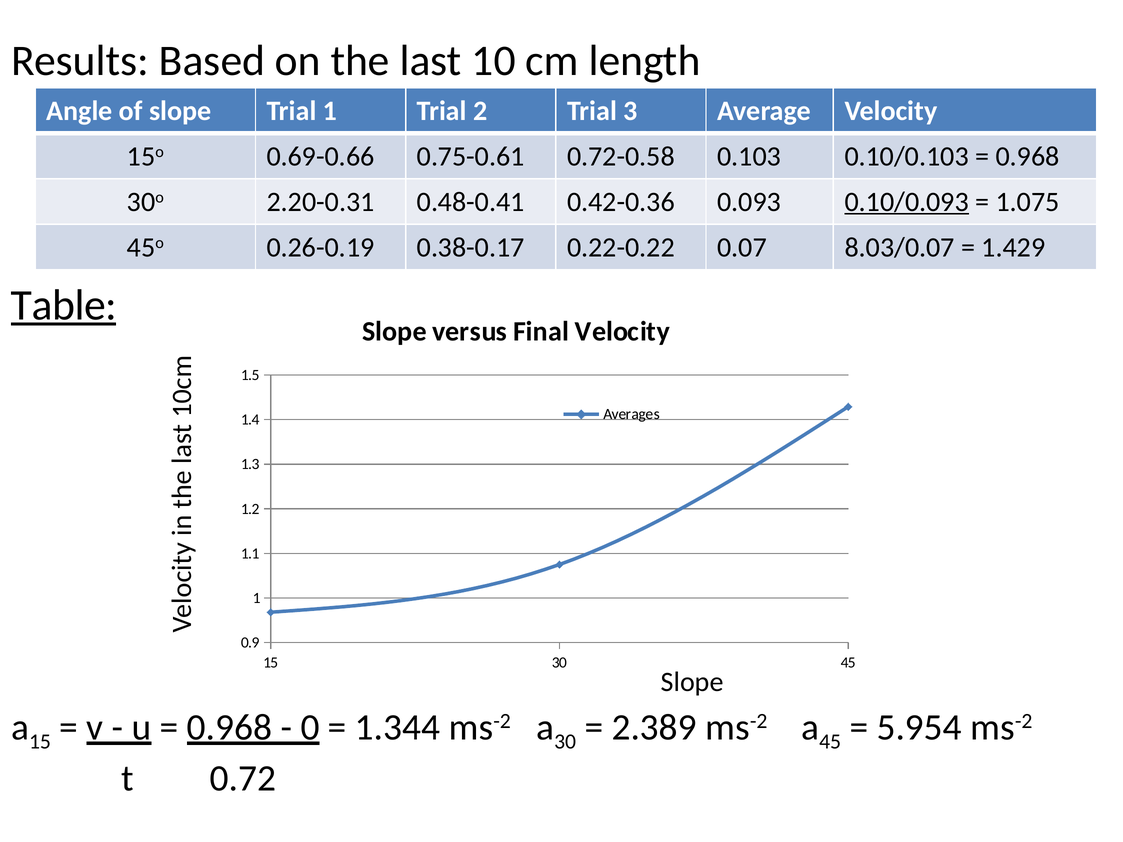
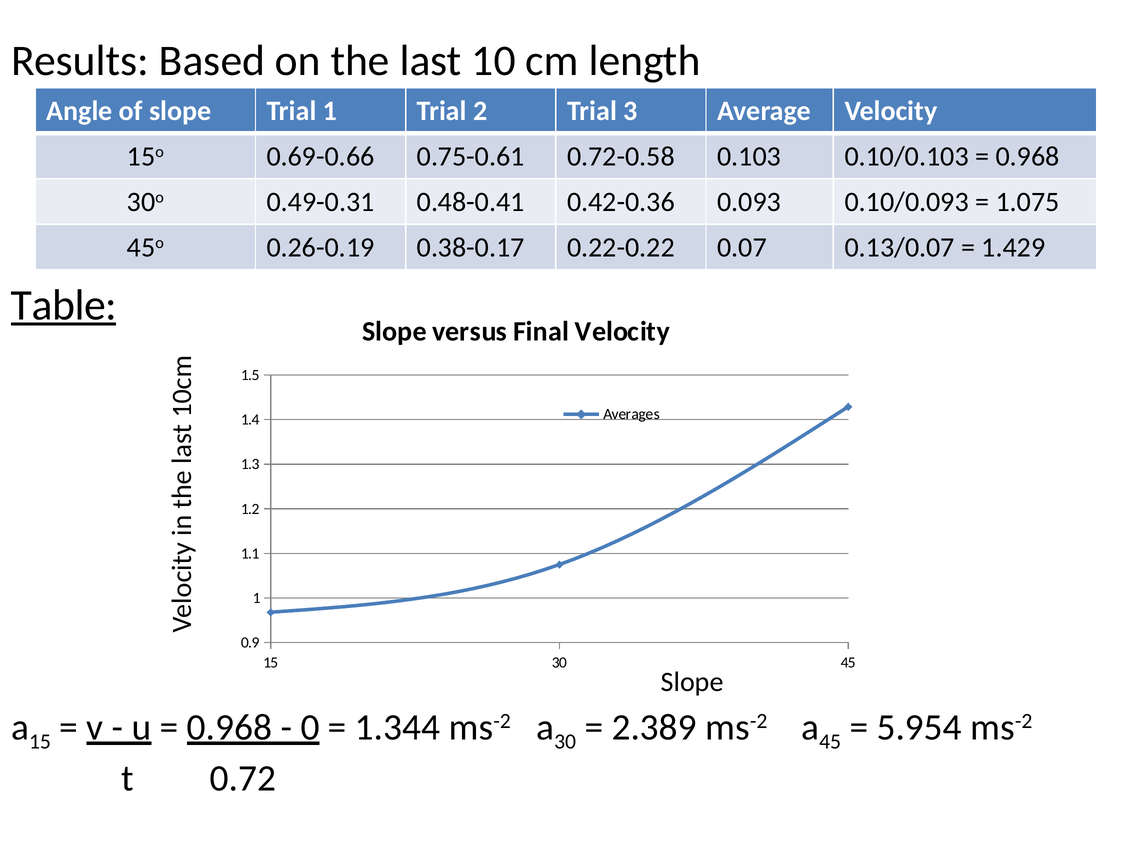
2.20-0.31: 2.20-0.31 -> 0.49-0.31
0.10/0.093 underline: present -> none
8.03/0.07: 8.03/0.07 -> 0.13/0.07
